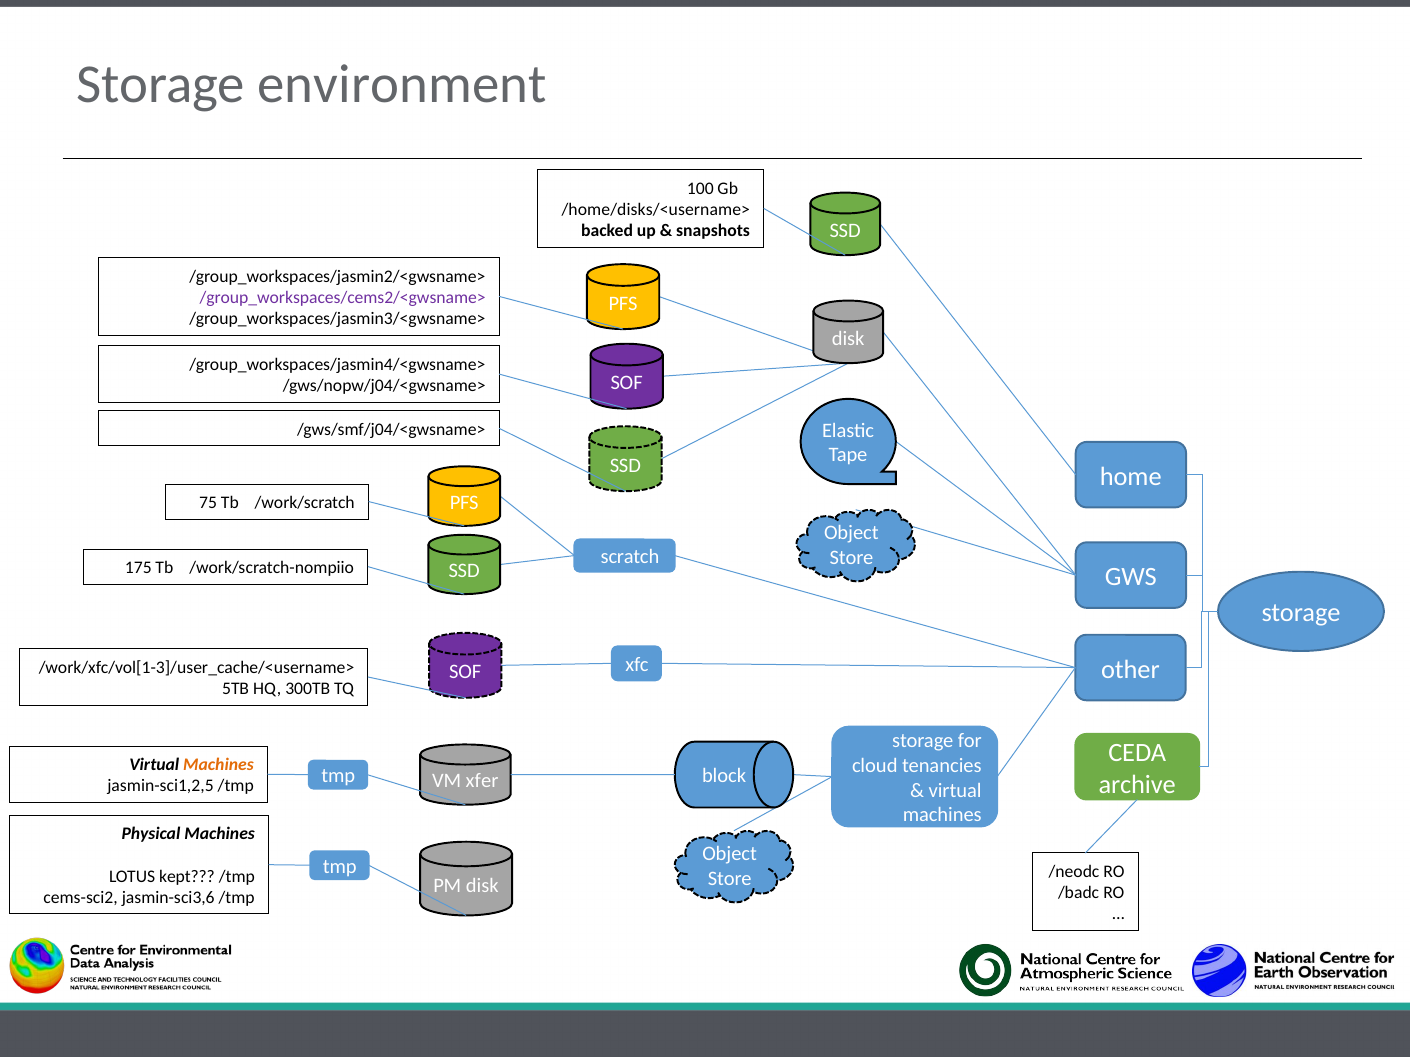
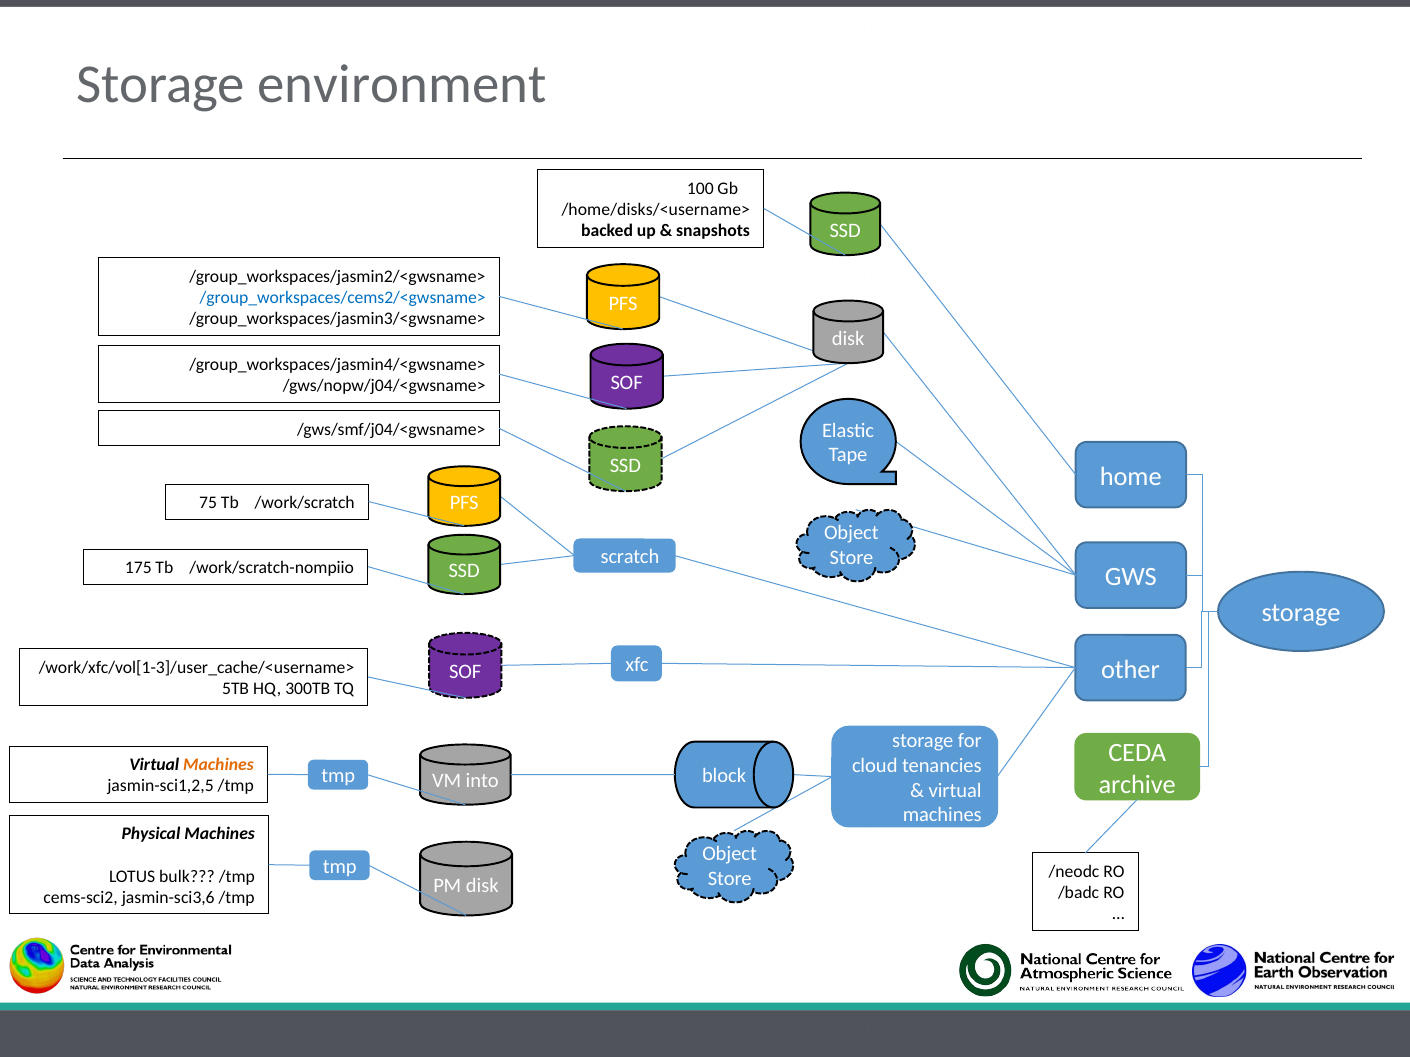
/group_workspaces/cems2/<gwsname> colour: purple -> blue
xfer: xfer -> into
kept: kept -> bulk
